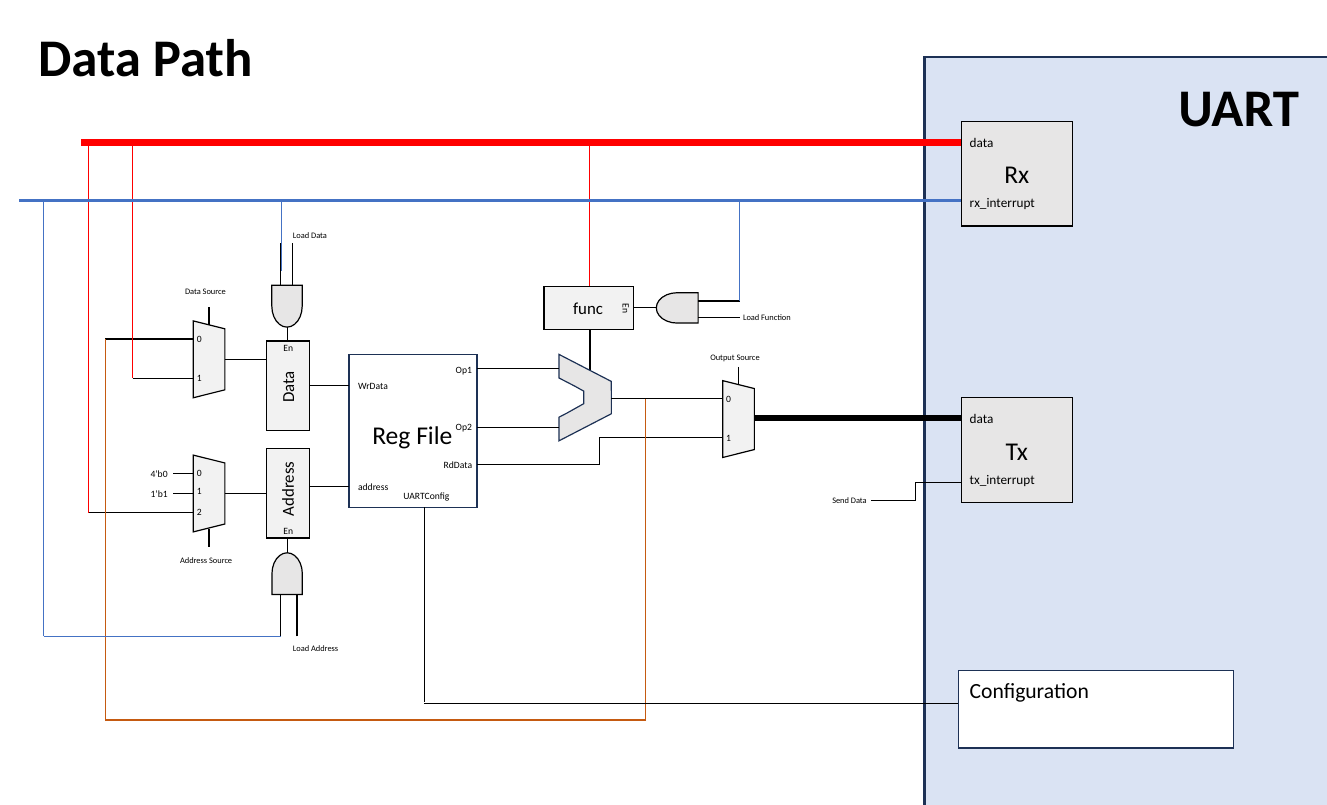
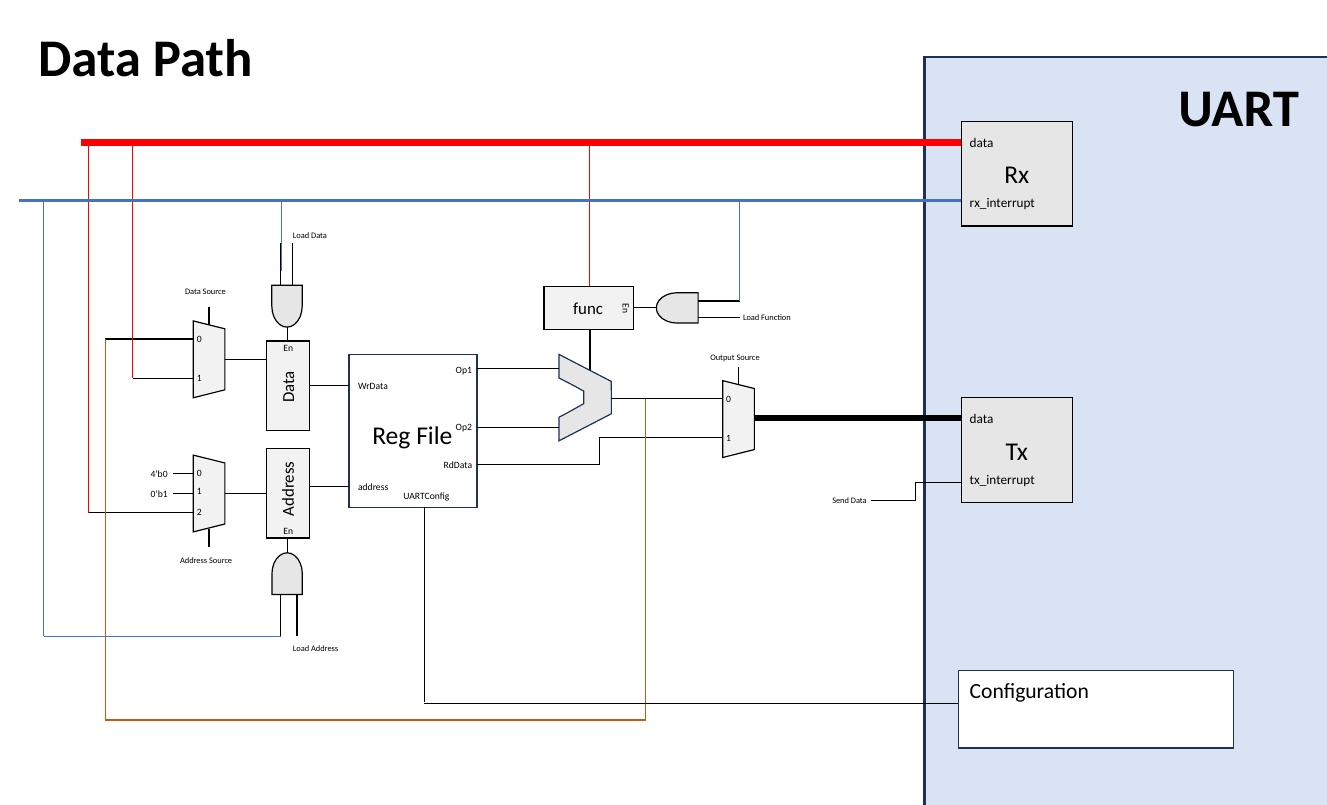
1’b1: 1’b1 -> 0’b1
